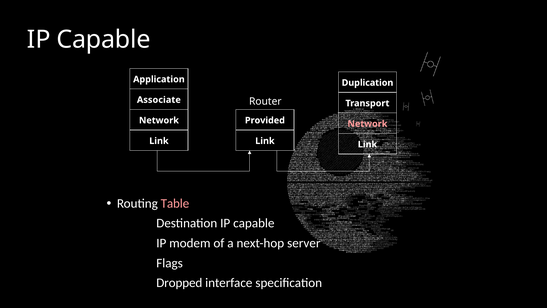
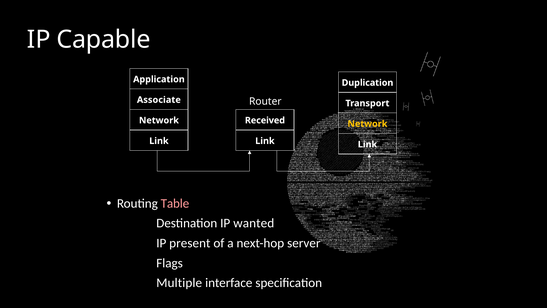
Provided: Provided -> Received
Network at (367, 124) colour: pink -> yellow
Destination IP capable: capable -> wanted
modem: modem -> present
Dropped: Dropped -> Multiple
